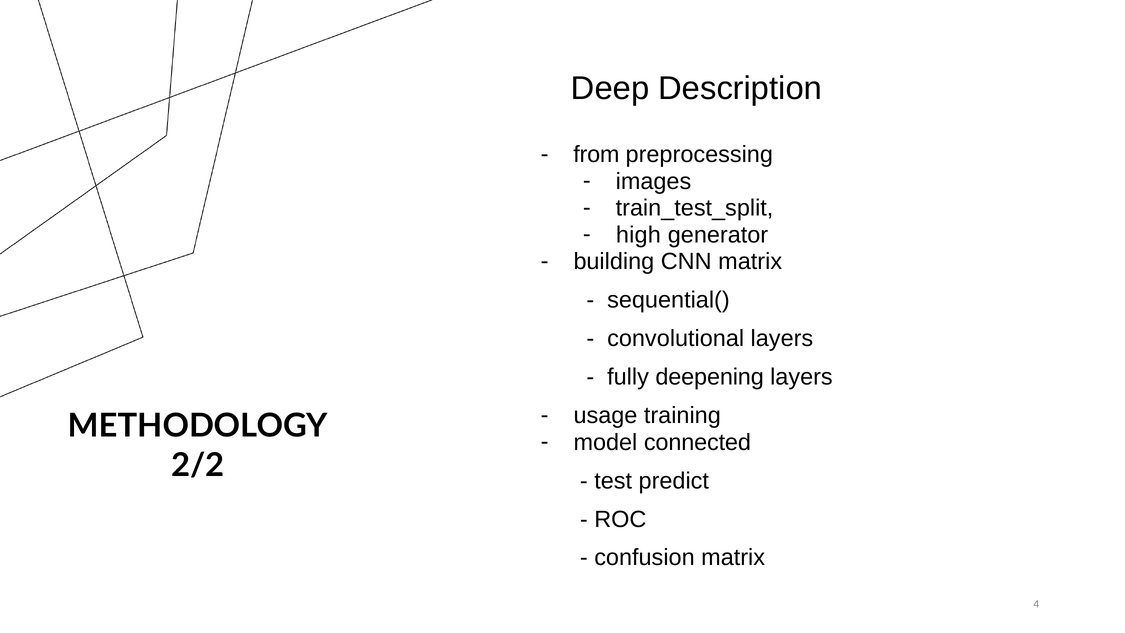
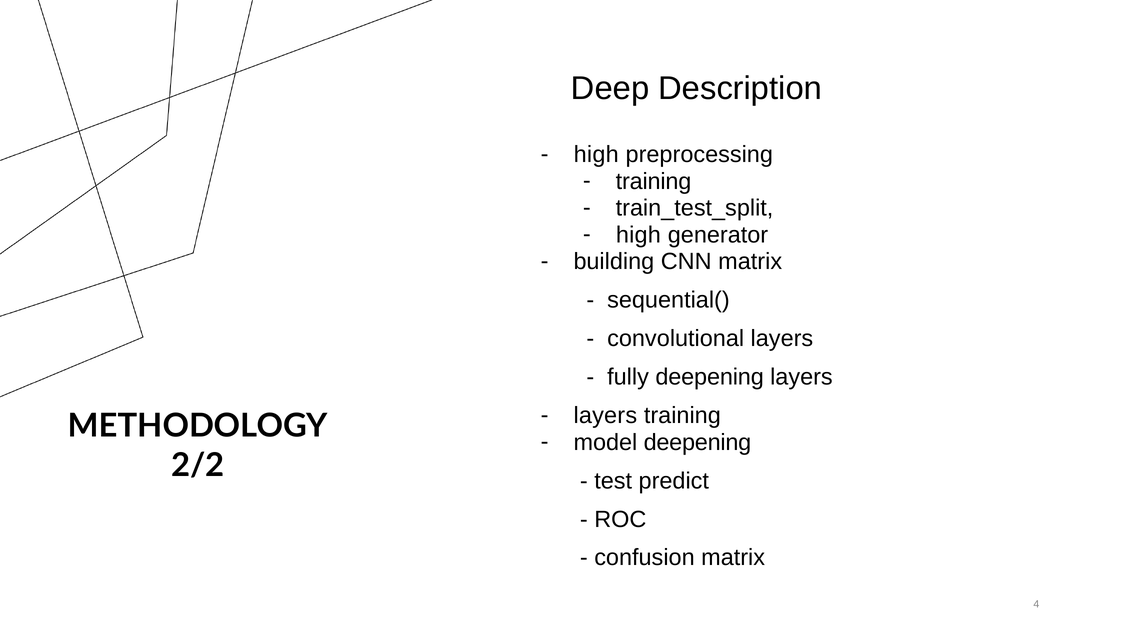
from at (596, 155): from -> high
images at (653, 181): images -> training
usage at (605, 415): usage -> layers
model connected: connected -> deepening
